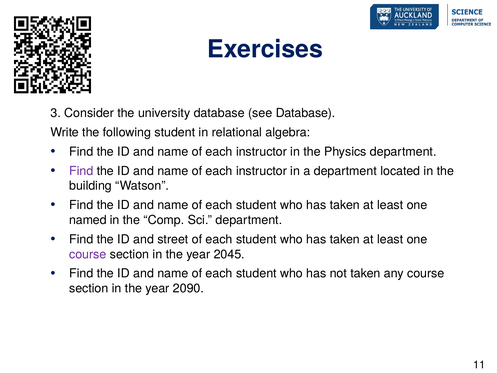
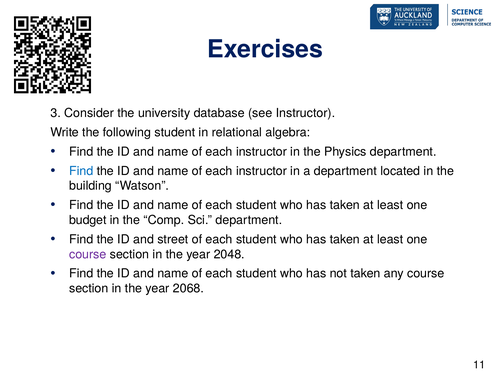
see Database: Database -> Instructor
Find at (81, 171) colour: purple -> blue
named: named -> budget
2045: 2045 -> 2048
2090: 2090 -> 2068
